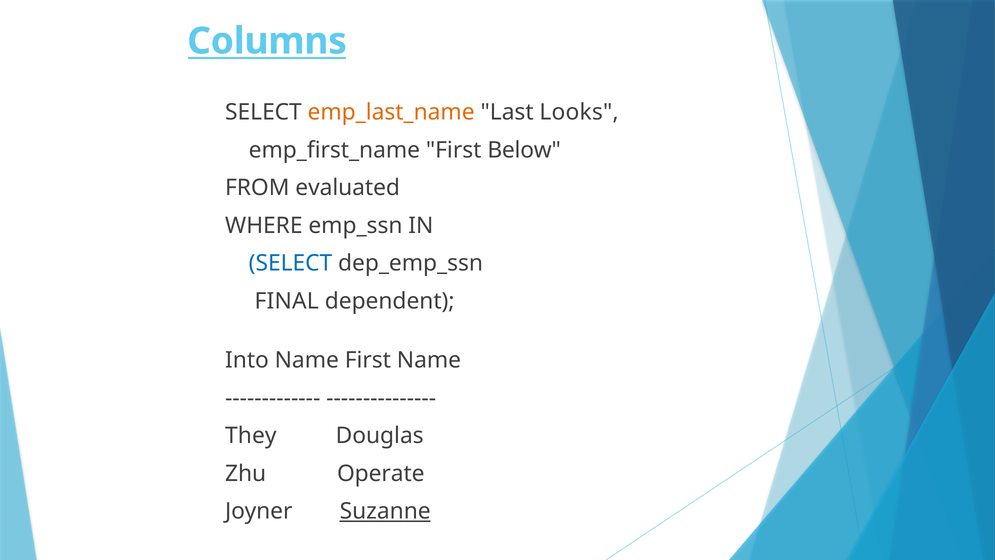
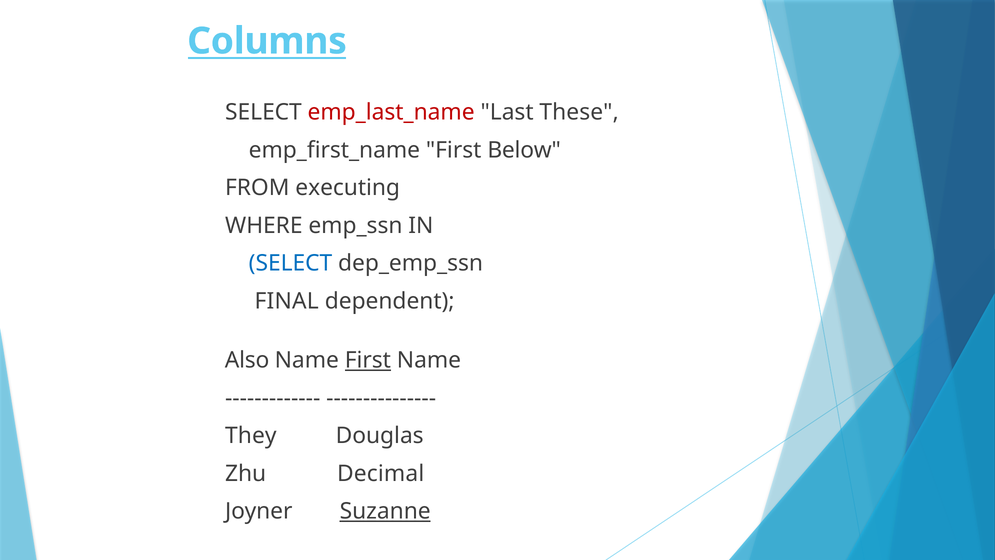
emp_last_name colour: orange -> red
Looks: Looks -> These
evaluated: evaluated -> executing
Into: Into -> Also
First at (368, 360) underline: none -> present
Operate: Operate -> Decimal
